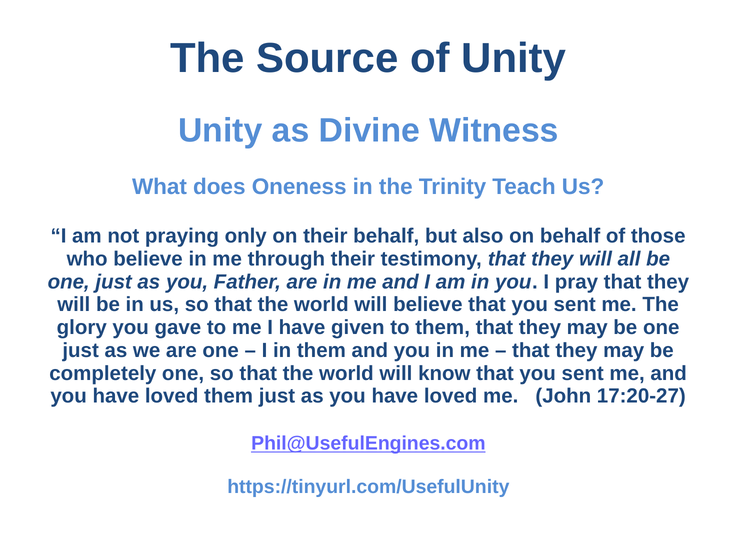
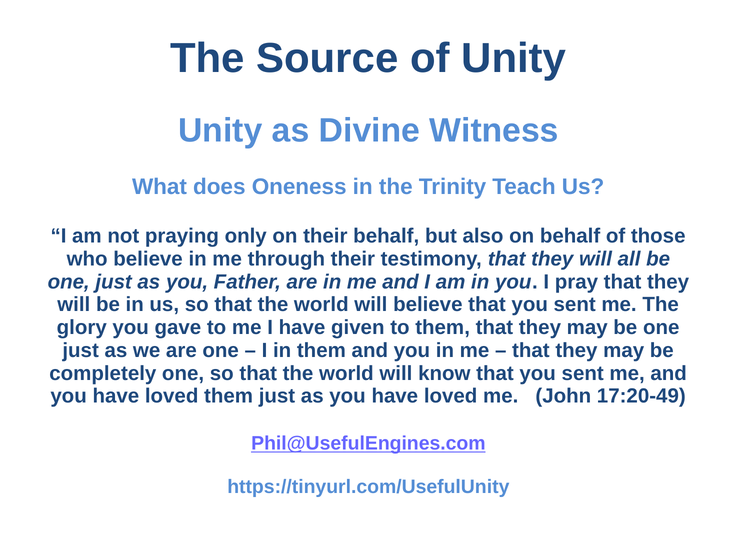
17:20-27: 17:20-27 -> 17:20-49
